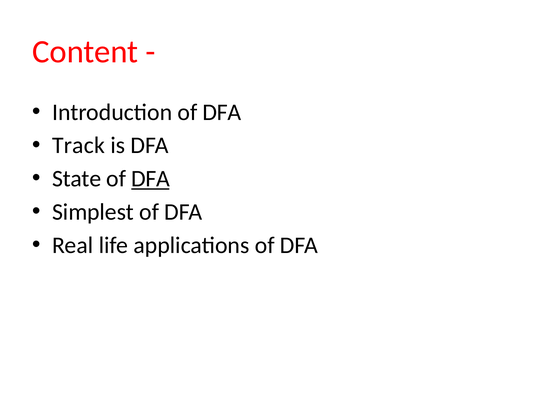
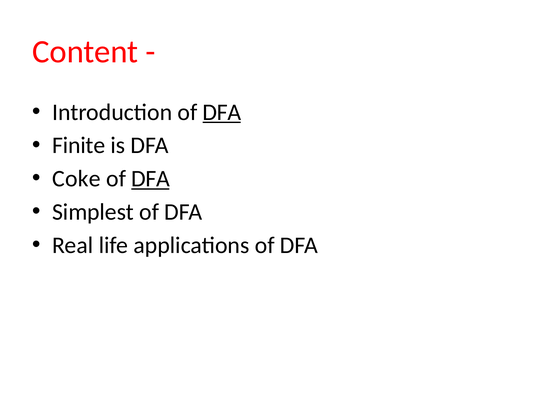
DFA at (222, 112) underline: none -> present
Track: Track -> Finite
State: State -> Coke
